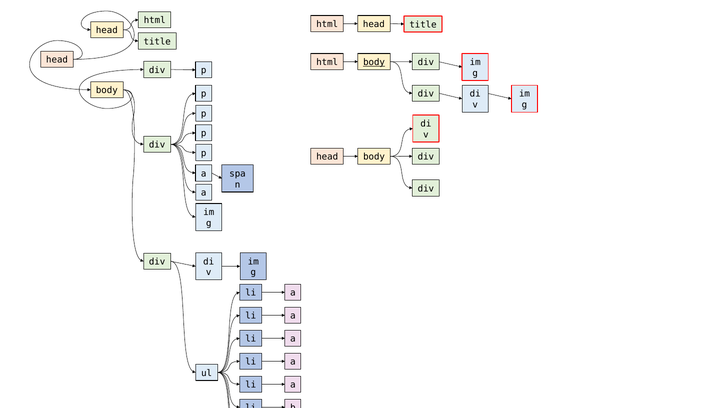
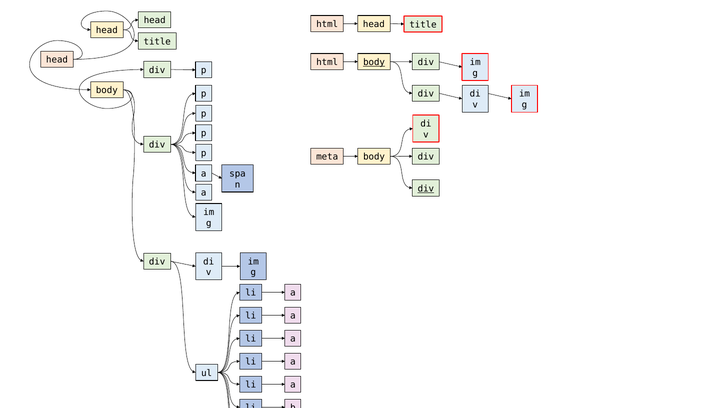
html at (155, 20): html -> head
head at (327, 157): head -> meta
div at (426, 189) underline: none -> present
